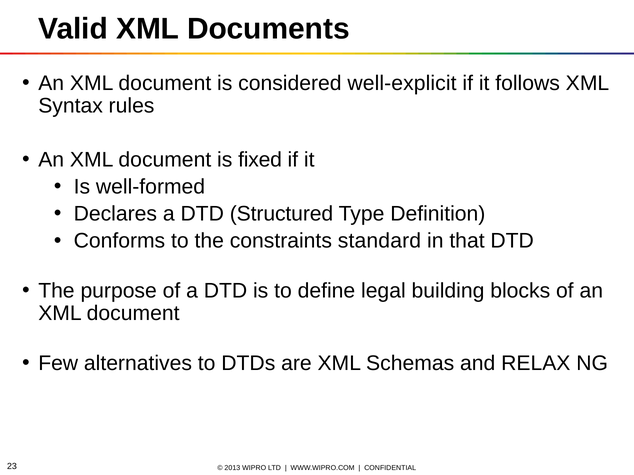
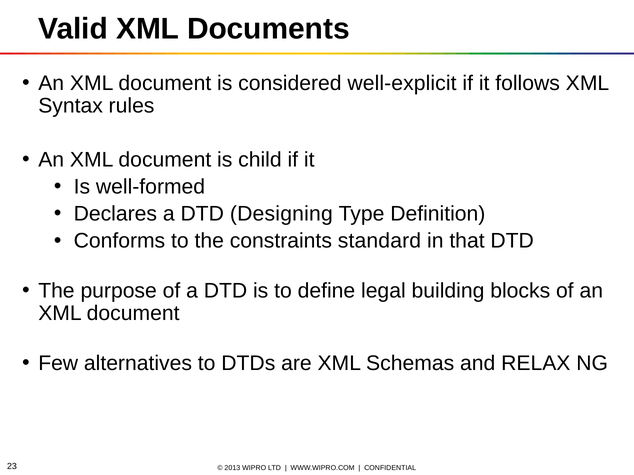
fixed: fixed -> child
Structured: Structured -> Designing
